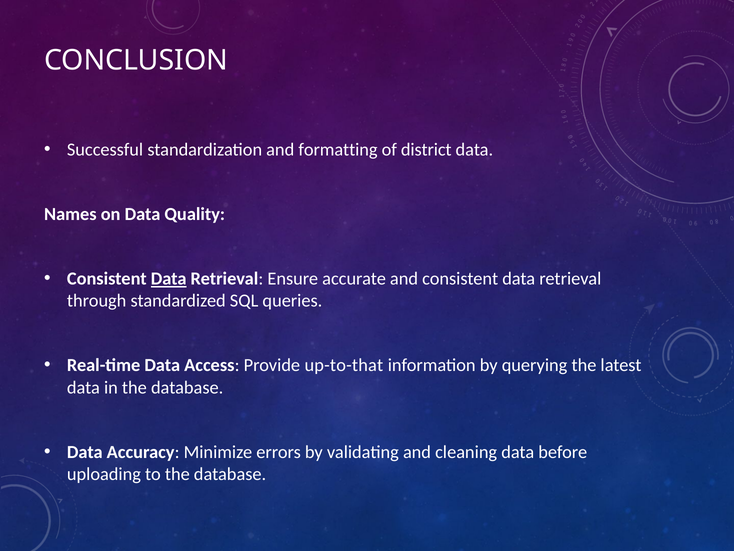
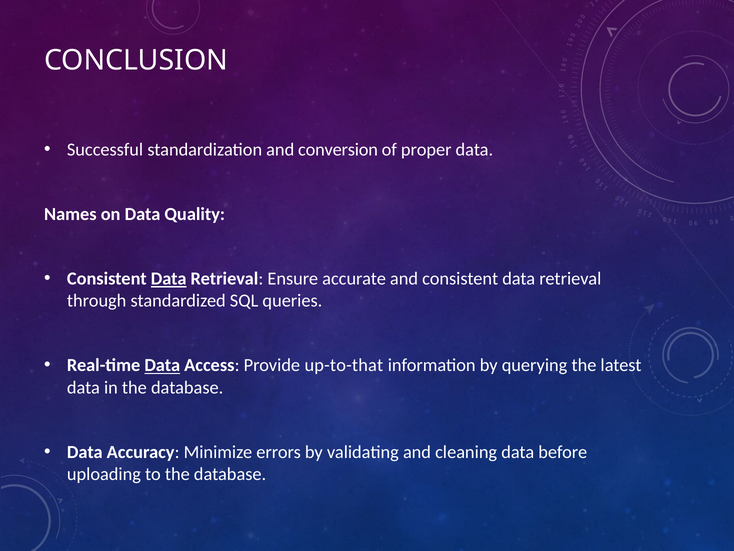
formatting: formatting -> conversion
district: district -> proper
Data at (162, 365) underline: none -> present
